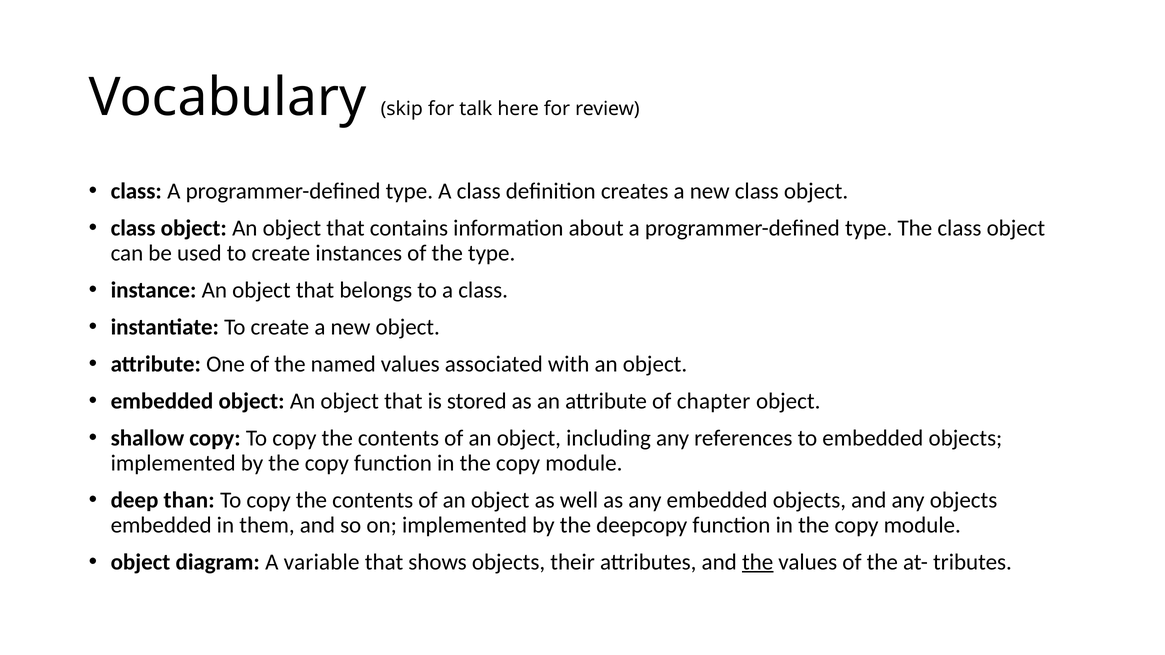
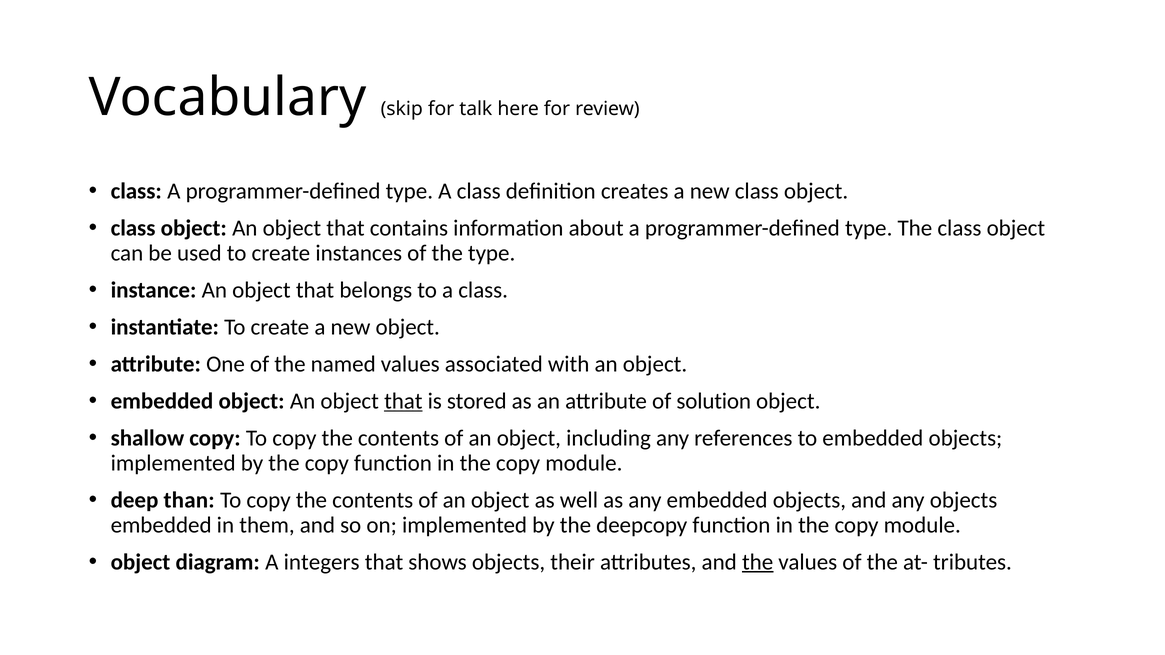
that at (403, 401) underline: none -> present
chapter: chapter -> solution
variable: variable -> integers
